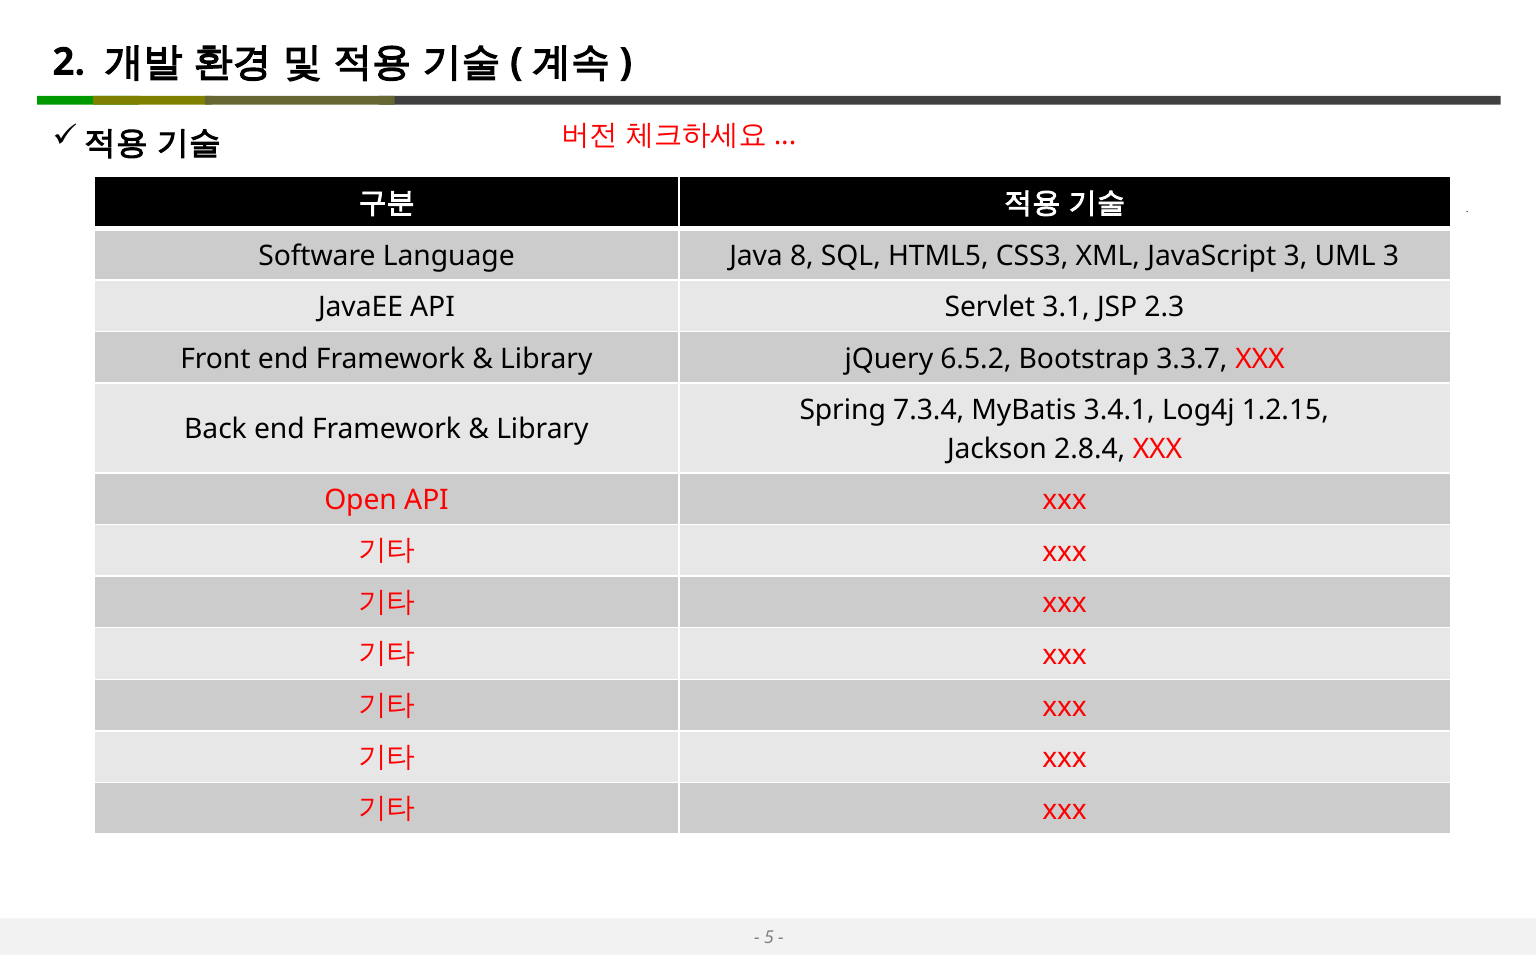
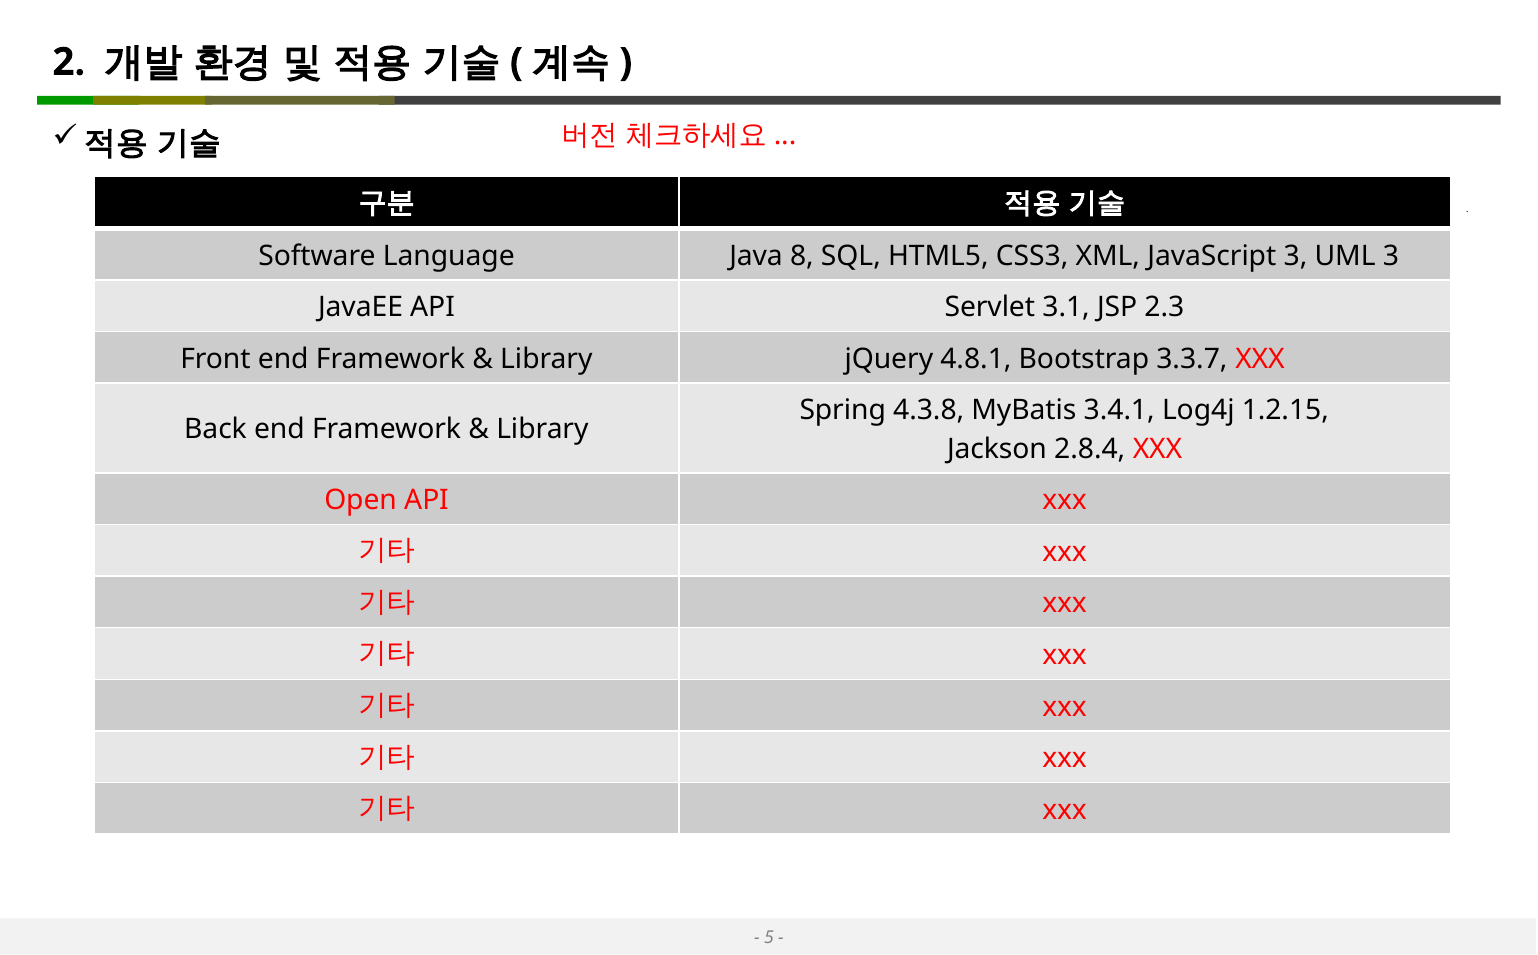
6.5.2: 6.5.2 -> 4.8.1
7.3.4: 7.3.4 -> 4.3.8
